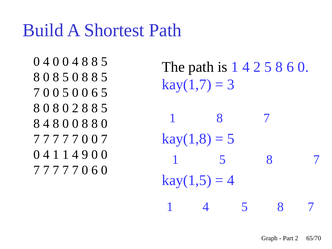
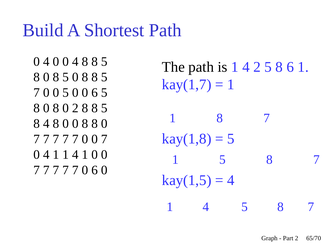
8 6 0: 0 -> 1
3 at (231, 85): 3 -> 1
1 4 9: 9 -> 1
